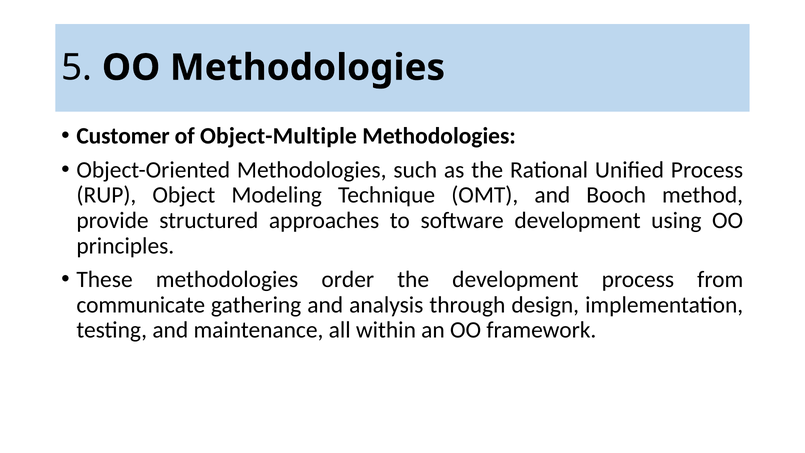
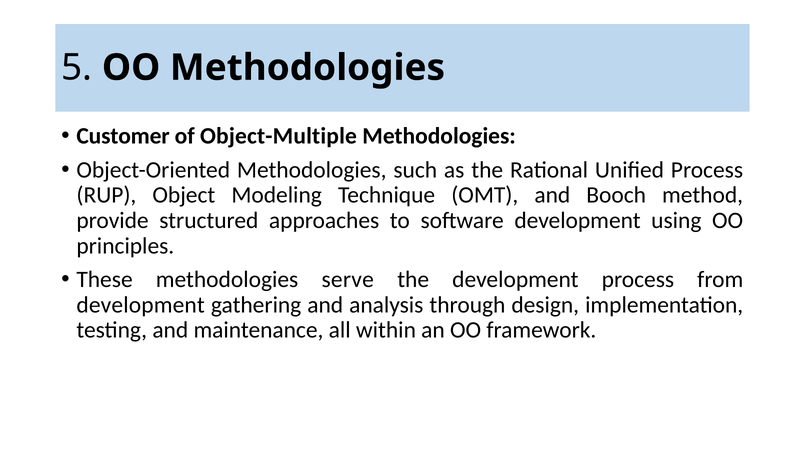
order: order -> serve
communicate at (141, 305): communicate -> development
